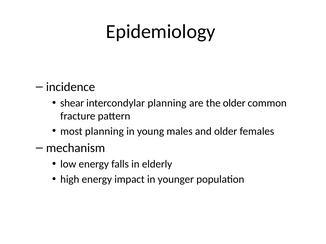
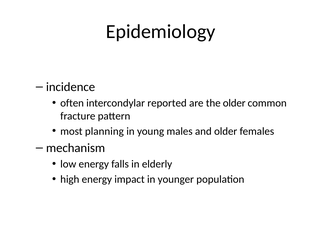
shear: shear -> often
intercondylar planning: planning -> reported
